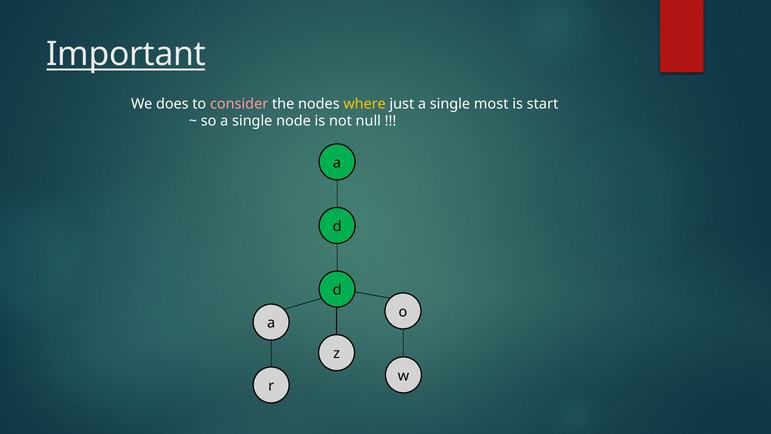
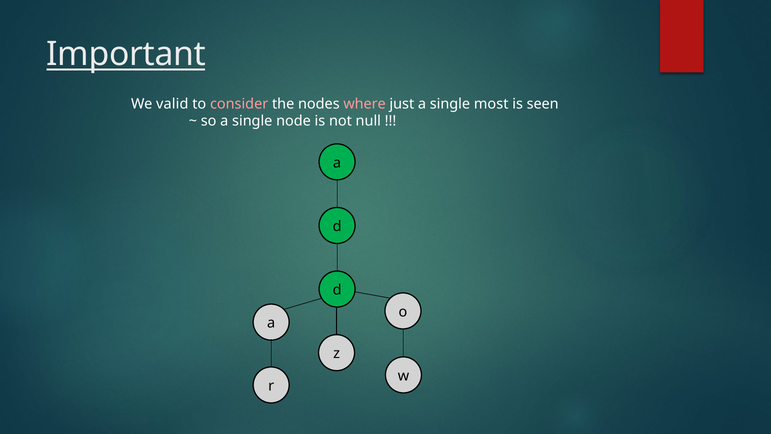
does: does -> valid
where colour: yellow -> pink
start: start -> seen
